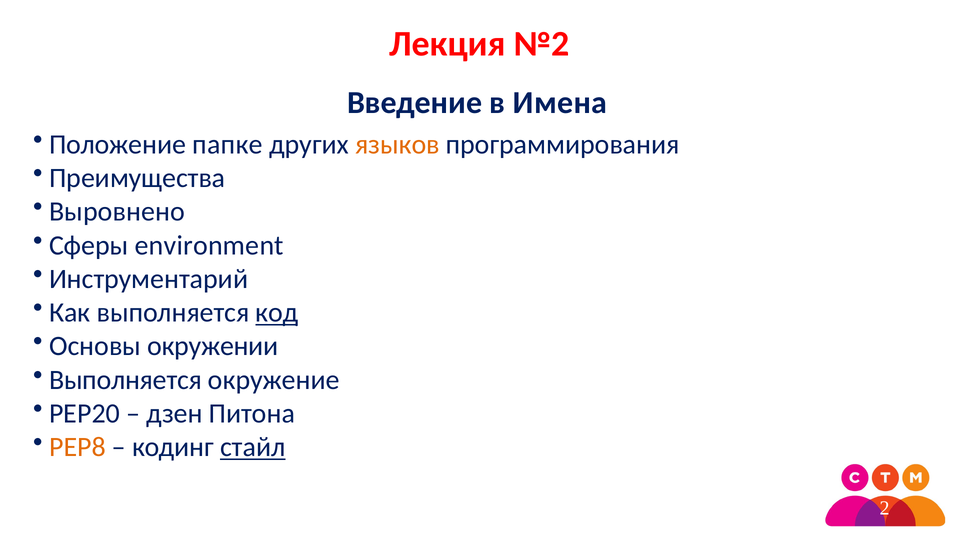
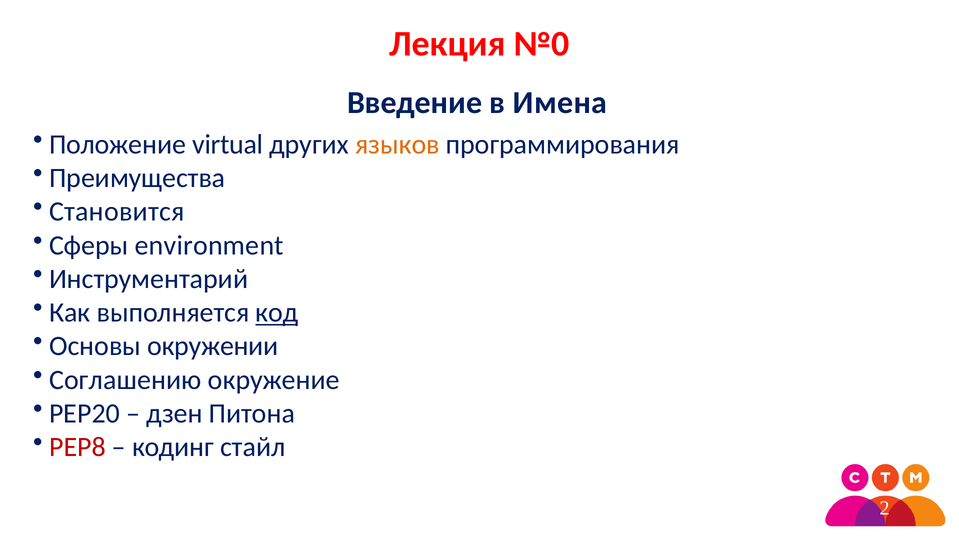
№2: №2 -> №0
папке: папке -> virtual
Выровнено: Выровнено -> Становится
Выполняется at (126, 379): Выполняется -> Соглашению
PEP8 colour: orange -> red
стайл underline: present -> none
